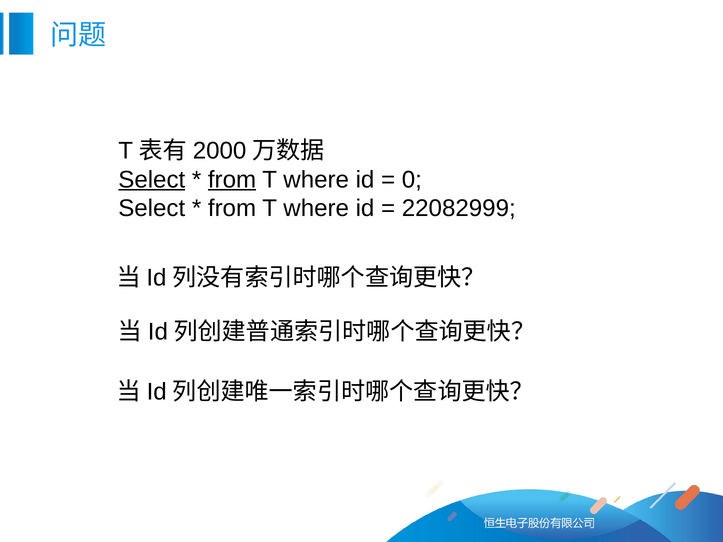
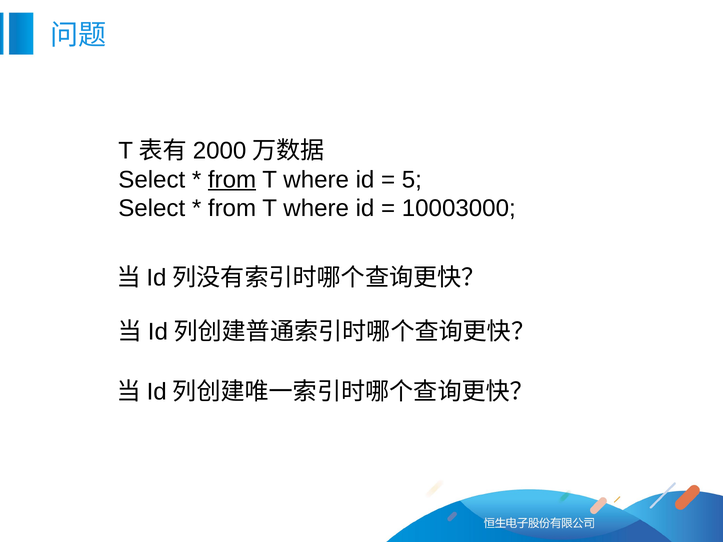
Select at (152, 180) underline: present -> none
0: 0 -> 5
22082999: 22082999 -> 10003000
